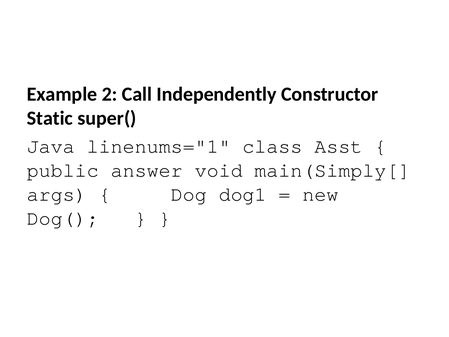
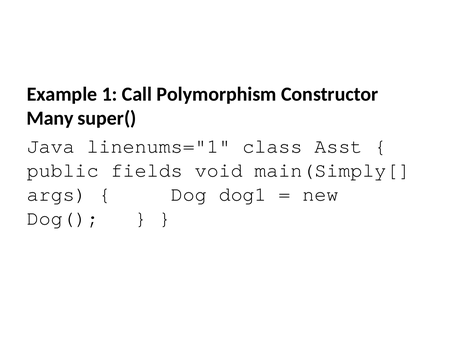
2: 2 -> 1
Independently: Independently -> Polymorphism
Static: Static -> Many
answer: answer -> fields
